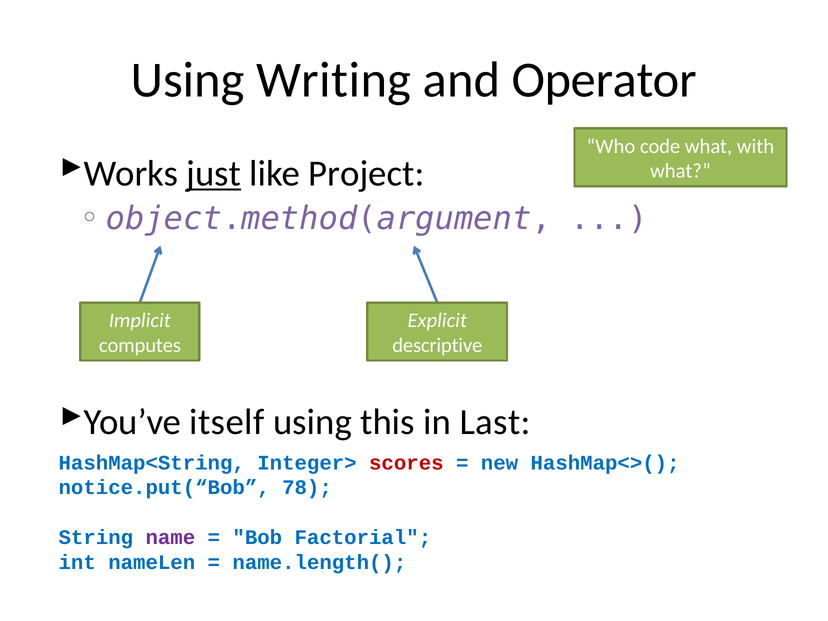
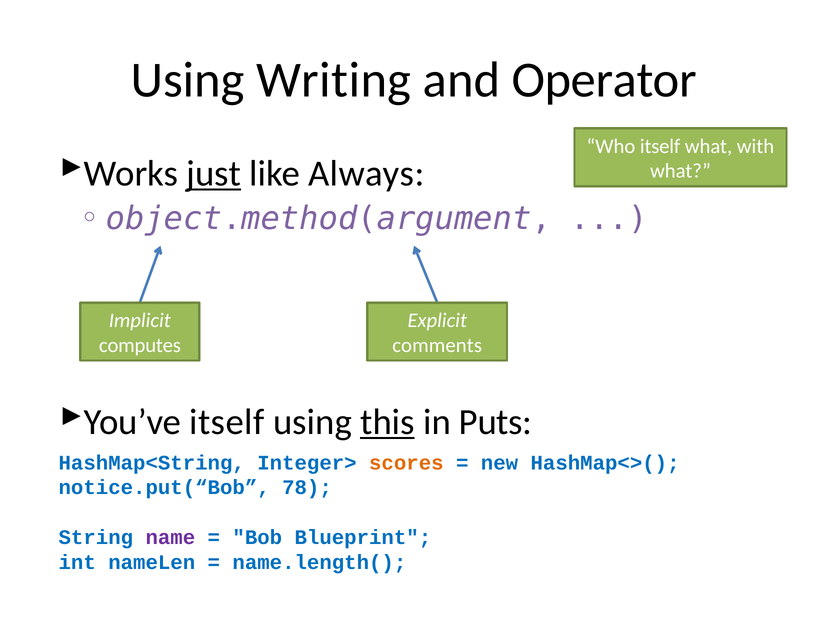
Who code: code -> itself
Project: Project -> Always
descriptive: descriptive -> comments
this underline: none -> present
Last: Last -> Puts
scores colour: red -> orange
Factorial: Factorial -> Blueprint
